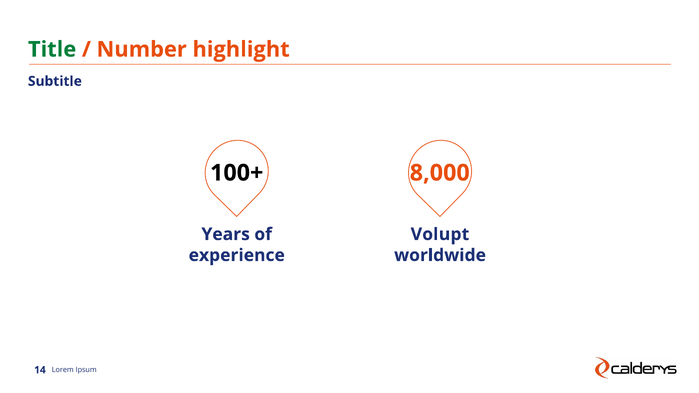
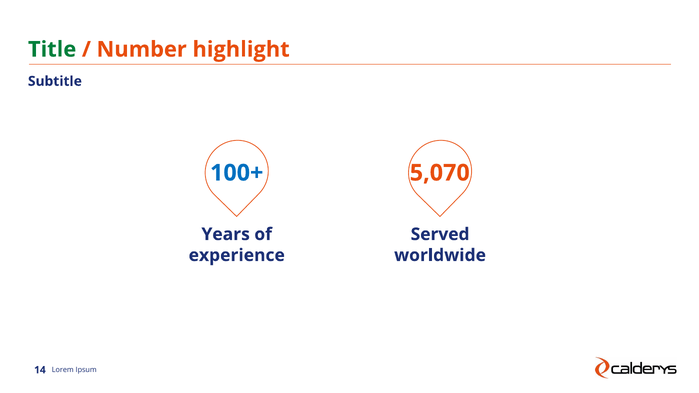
100+ colour: black -> blue
8,000: 8,000 -> 5,070
Volupt: Volupt -> Served
